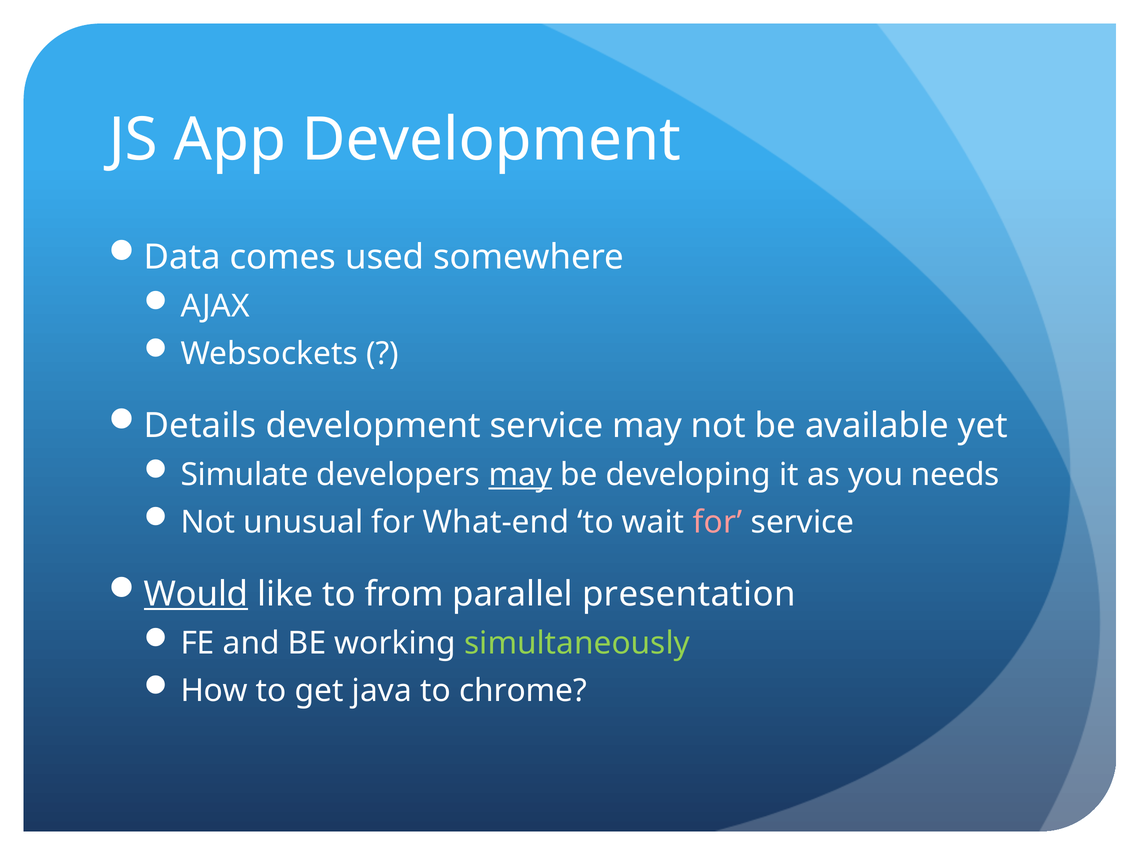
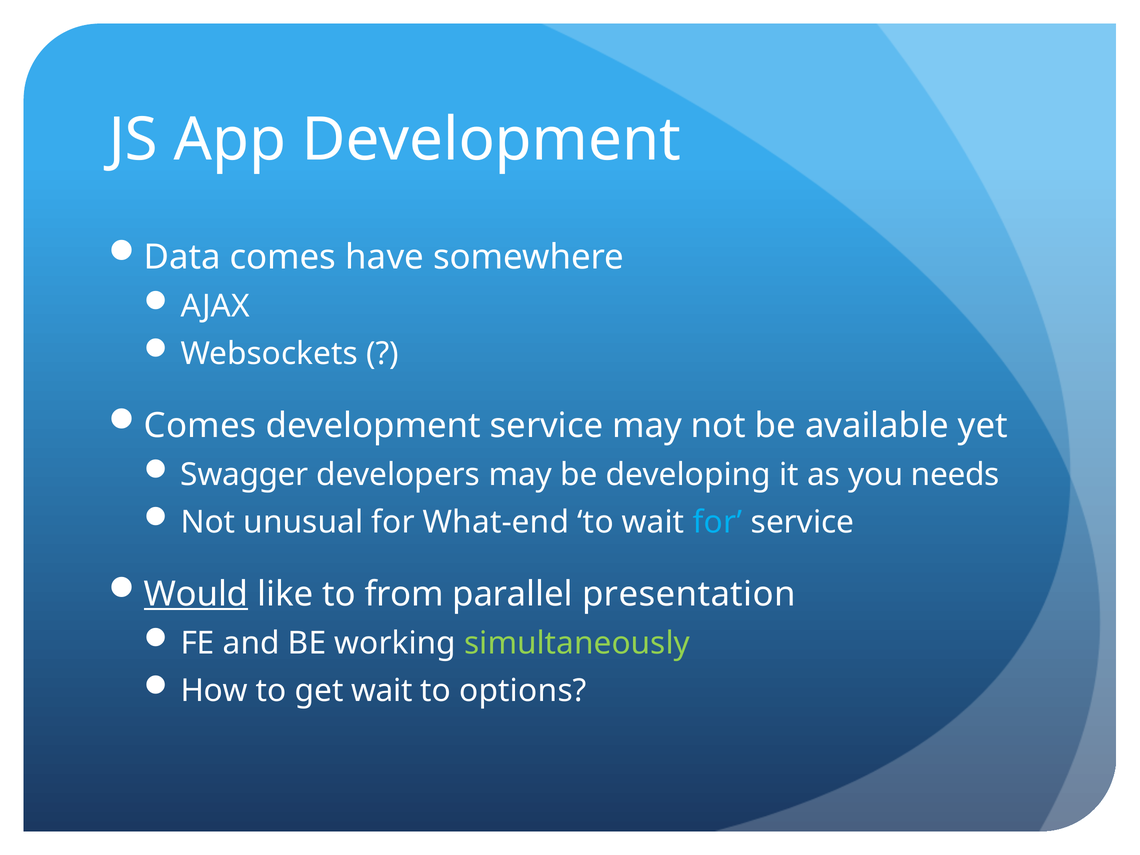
used: used -> have
Details at (200, 426): Details -> Comes
Simulate: Simulate -> Swagger
may at (520, 475) underline: present -> none
for at (717, 522) colour: pink -> light blue
get java: java -> wait
chrome: chrome -> options
